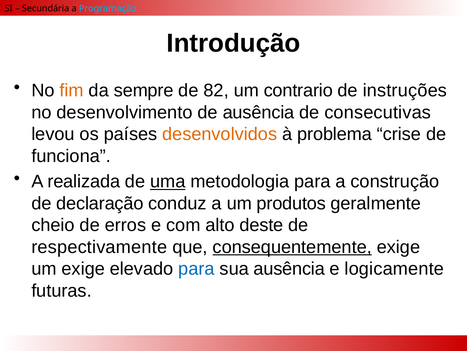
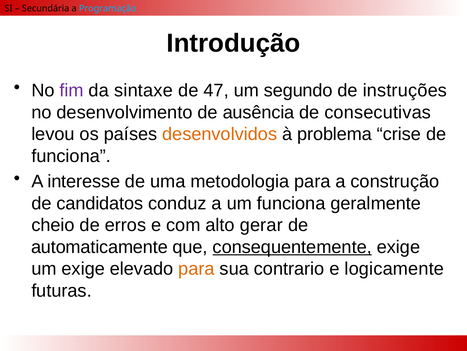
fim colour: orange -> purple
sempre: sempre -> sintaxe
82: 82 -> 47
contrario: contrario -> segundo
realizada: realizada -> interesse
uma underline: present -> none
declaração: declaração -> candidatos
um produtos: produtos -> funciona
deste: deste -> gerar
respectivamente: respectivamente -> automaticamente
para at (196, 268) colour: blue -> orange
sua ausência: ausência -> contrario
